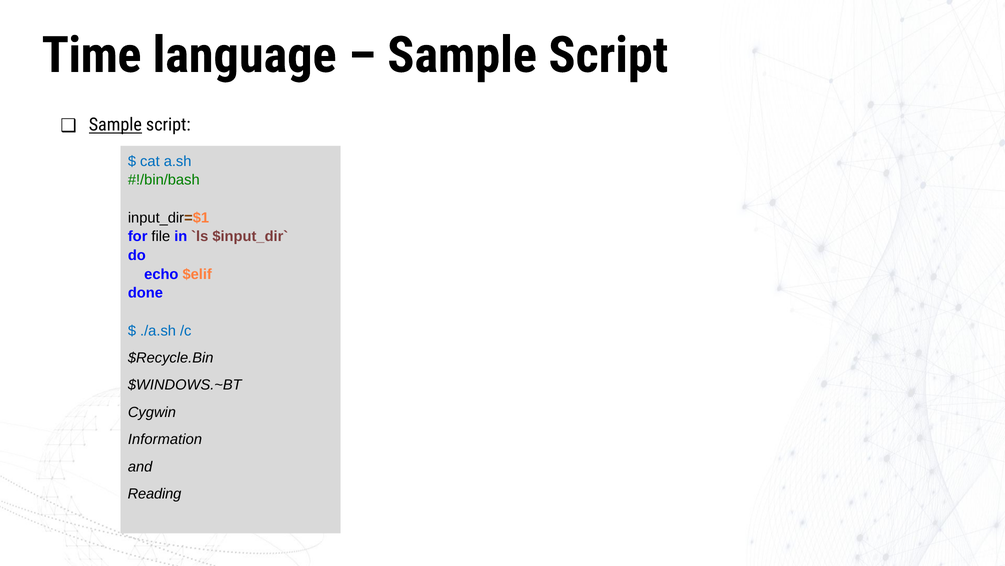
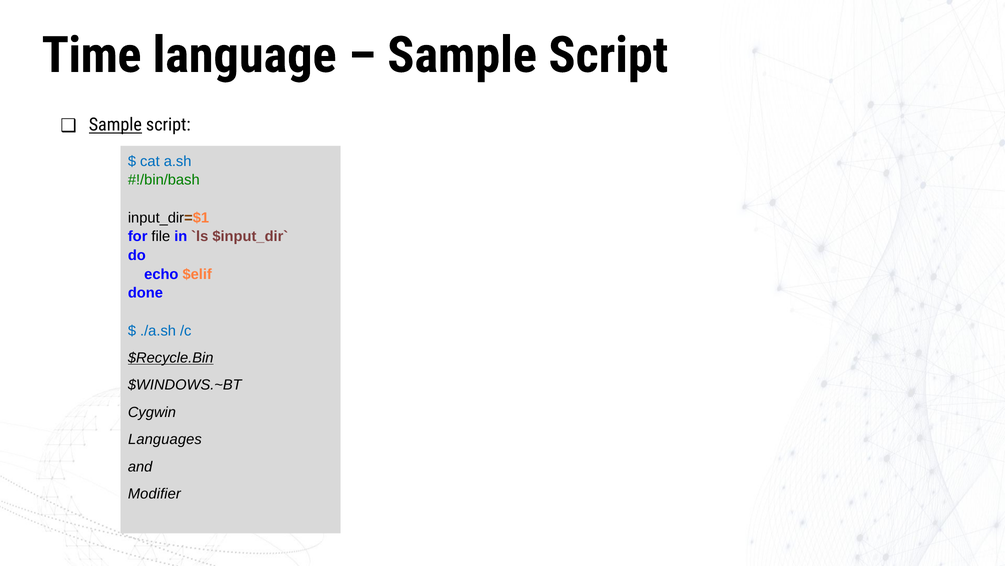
$Recycle.Bin underline: none -> present
Information: Information -> Languages
Reading: Reading -> Modifier
